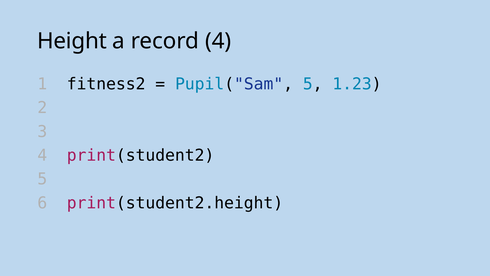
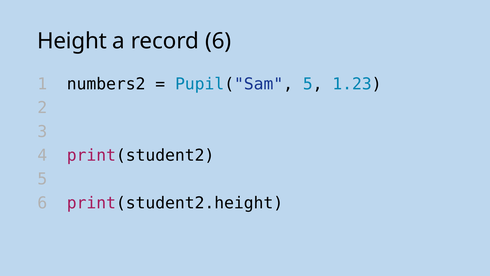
record 4: 4 -> 6
fitness2: fitness2 -> numbers2
